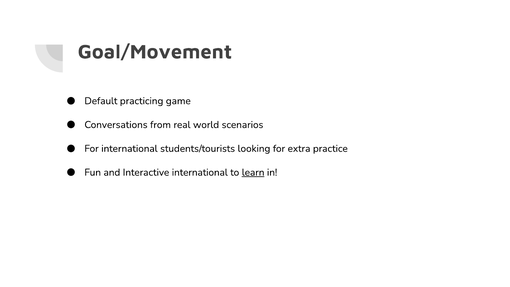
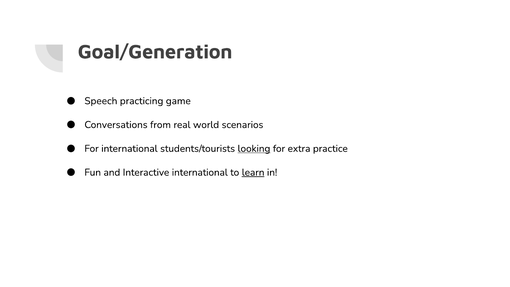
Goal/Movement: Goal/Movement -> Goal/Generation
Default: Default -> Speech
looking underline: none -> present
